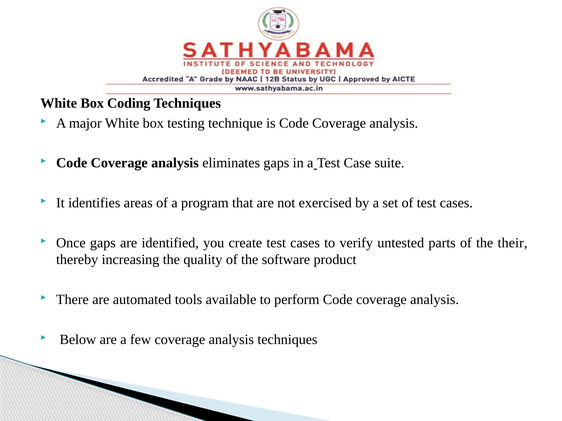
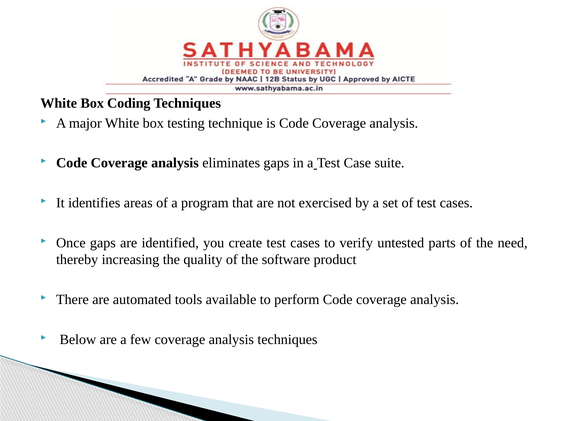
their: their -> need
